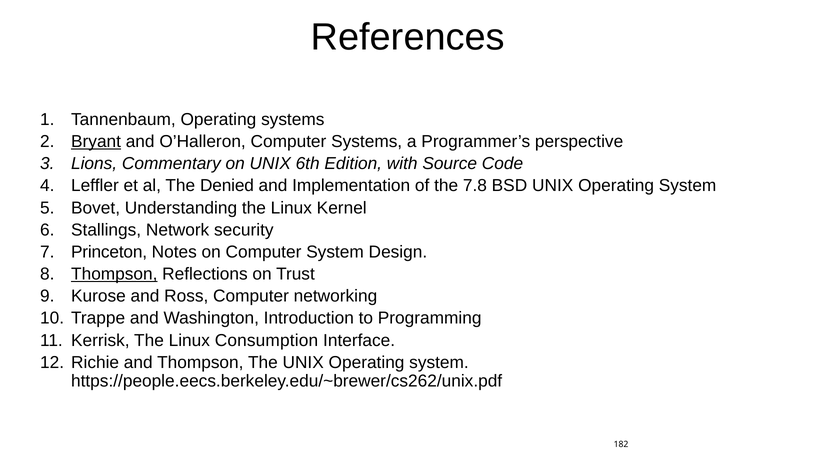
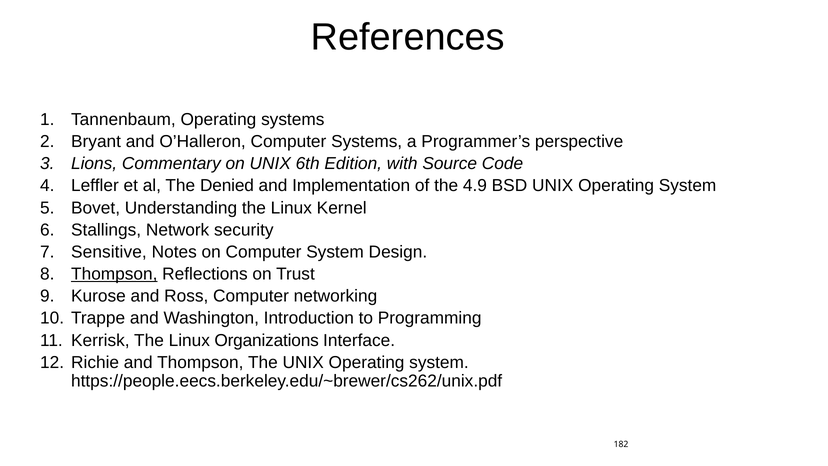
Bryant underline: present -> none
7.8: 7.8 -> 4.9
Princeton: Princeton -> Sensitive
Consumption: Consumption -> Organizations
